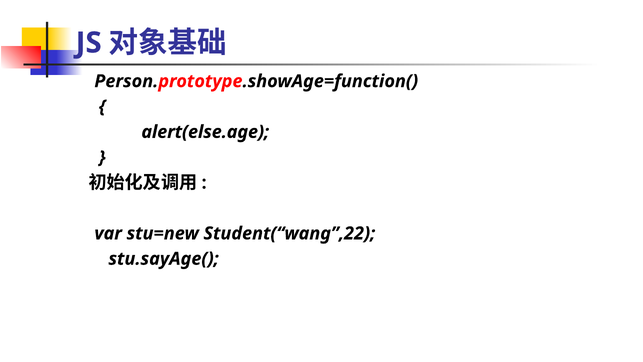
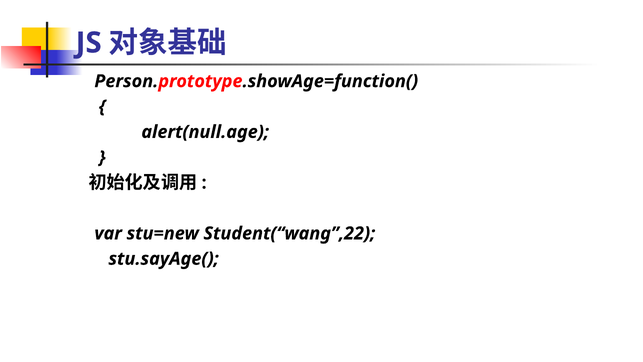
alert(else.age: alert(else.age -> alert(null.age
